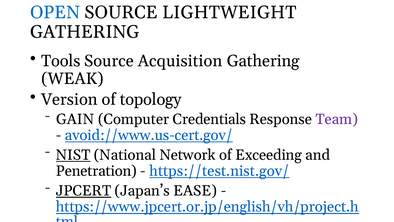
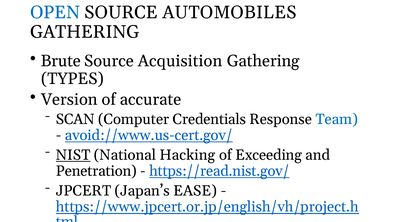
LIGHTWEIGHT: LIGHTWEIGHT -> AUTOMOBILES
Tools: Tools -> Brute
WEAK: WEAK -> TYPES
topology: topology -> accurate
GAIN: GAIN -> SCAN
Team colour: purple -> blue
Network: Network -> Hacking
https://test.nist.gov/: https://test.nist.gov/ -> https://read.nist.gov/
JPCERT underline: present -> none
